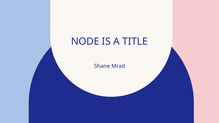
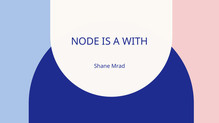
TITLE: TITLE -> WITH
